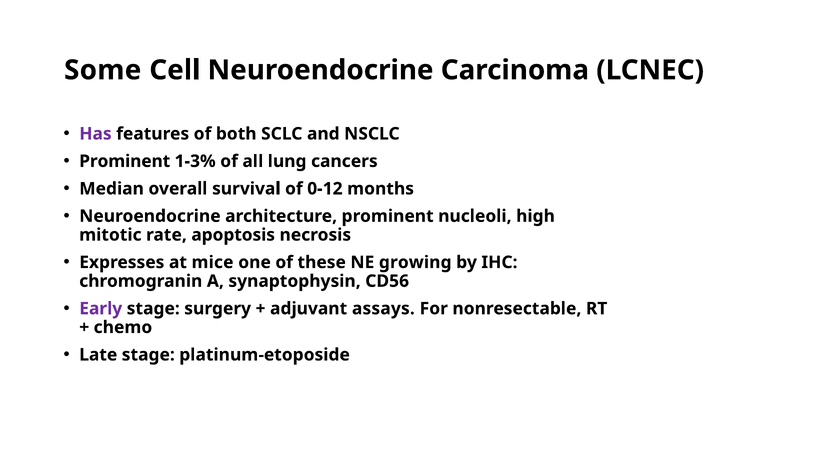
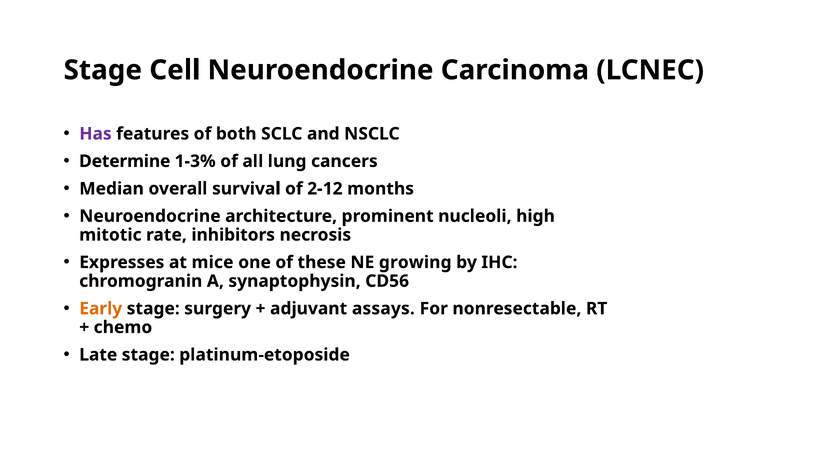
Some at (103, 70): Some -> Stage
Prominent at (125, 161): Prominent -> Determine
0-12: 0-12 -> 2-12
apoptosis: apoptosis -> inhibitors
Early colour: purple -> orange
